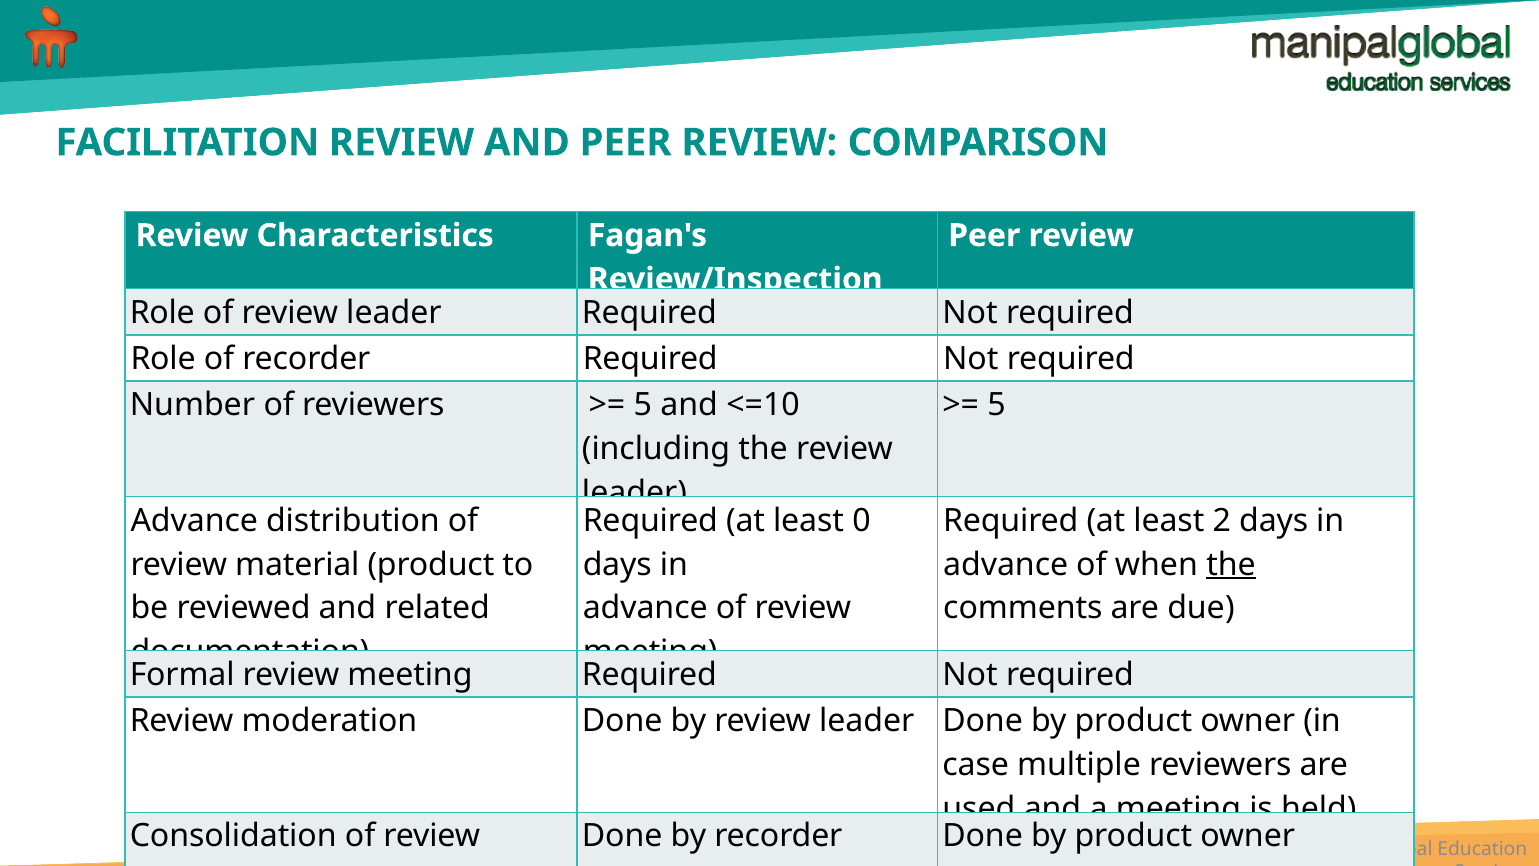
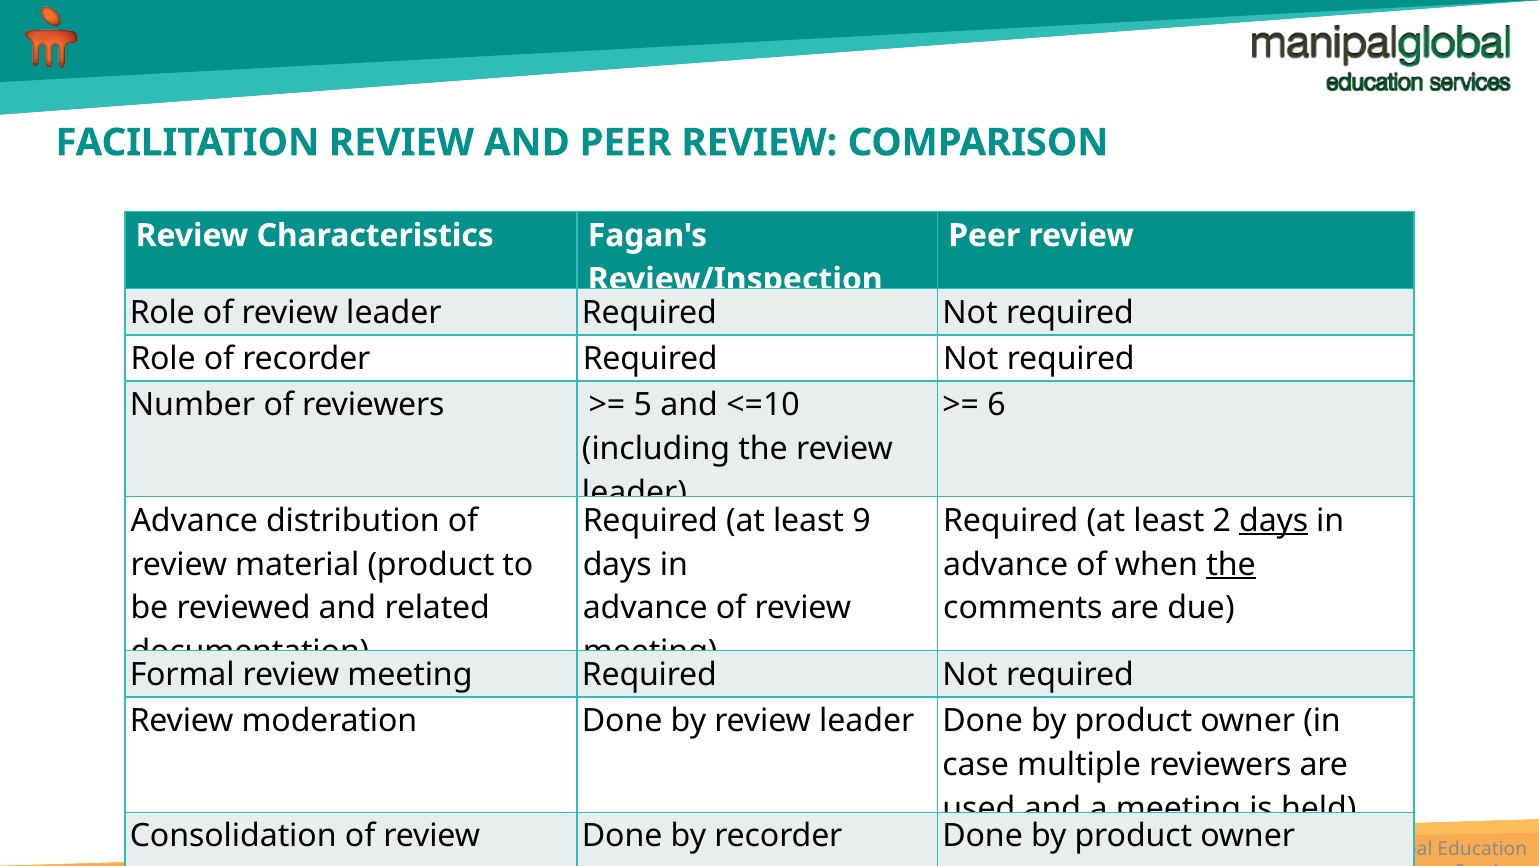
5 at (997, 405): 5 -> 6
0: 0 -> 9
days at (1274, 521) underline: none -> present
